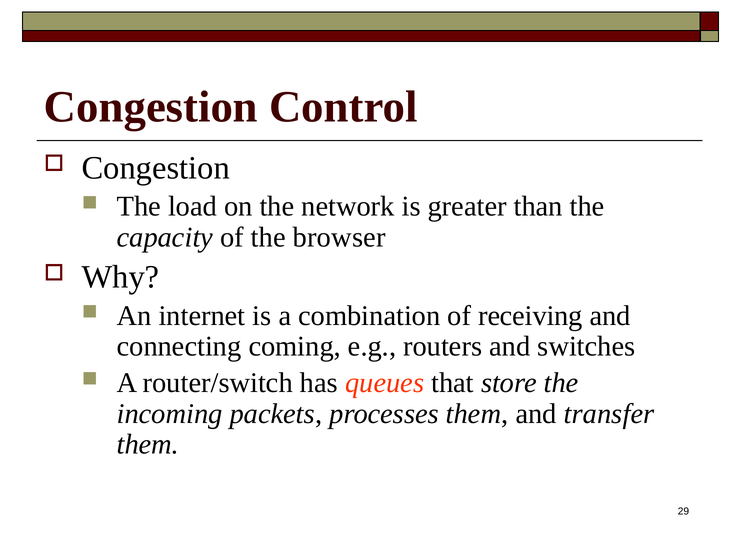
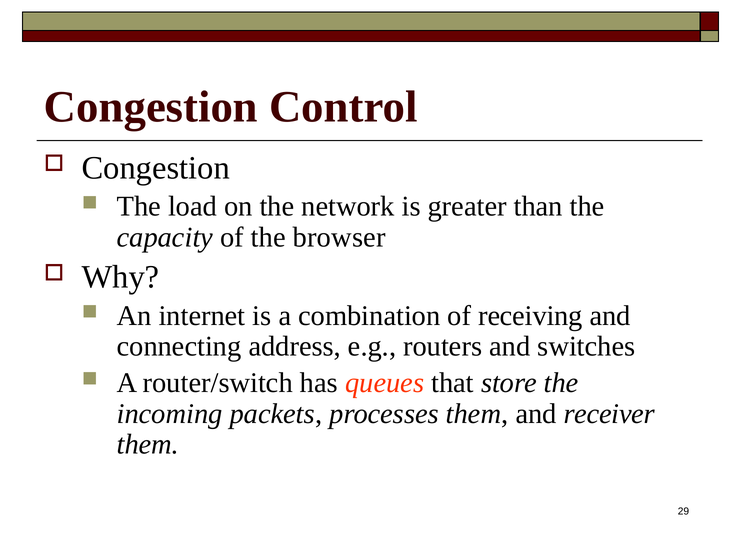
coming: coming -> address
transfer: transfer -> receiver
